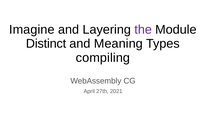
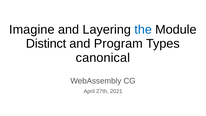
the colour: purple -> blue
Meaning: Meaning -> Program
compiling: compiling -> canonical
